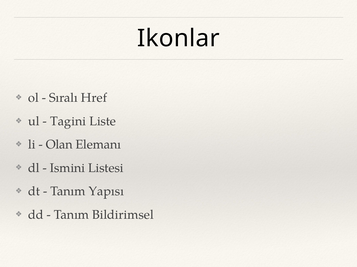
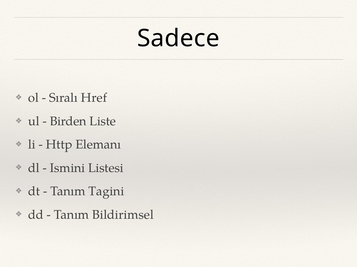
Ikonlar: Ikonlar -> Sadece
Tagini: Tagini -> Birden
Olan: Olan -> Http
Yapısı: Yapısı -> Tagini
